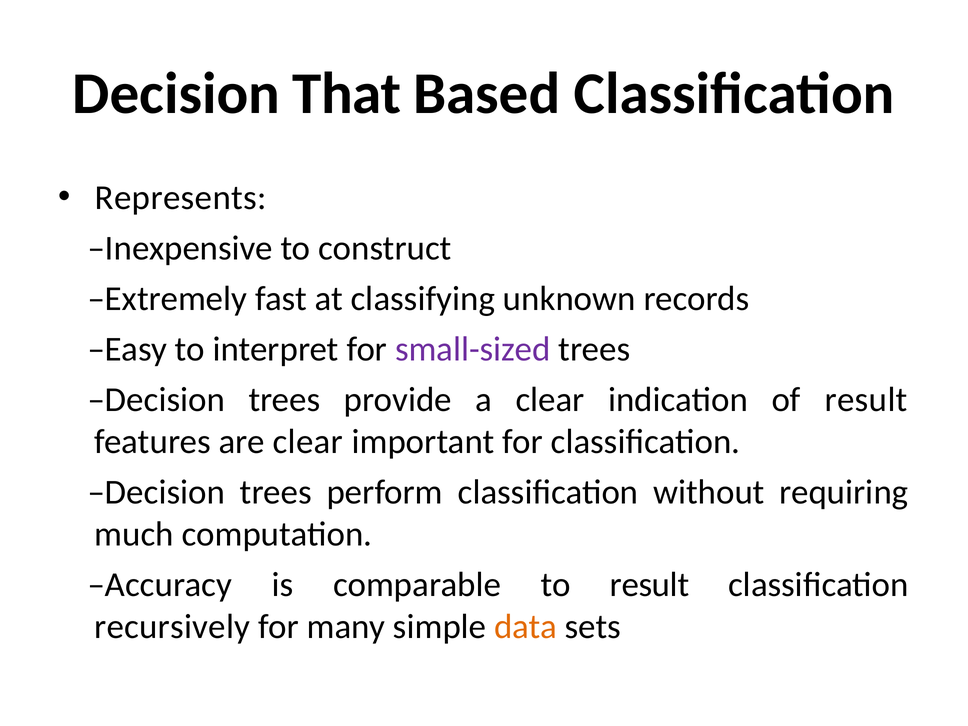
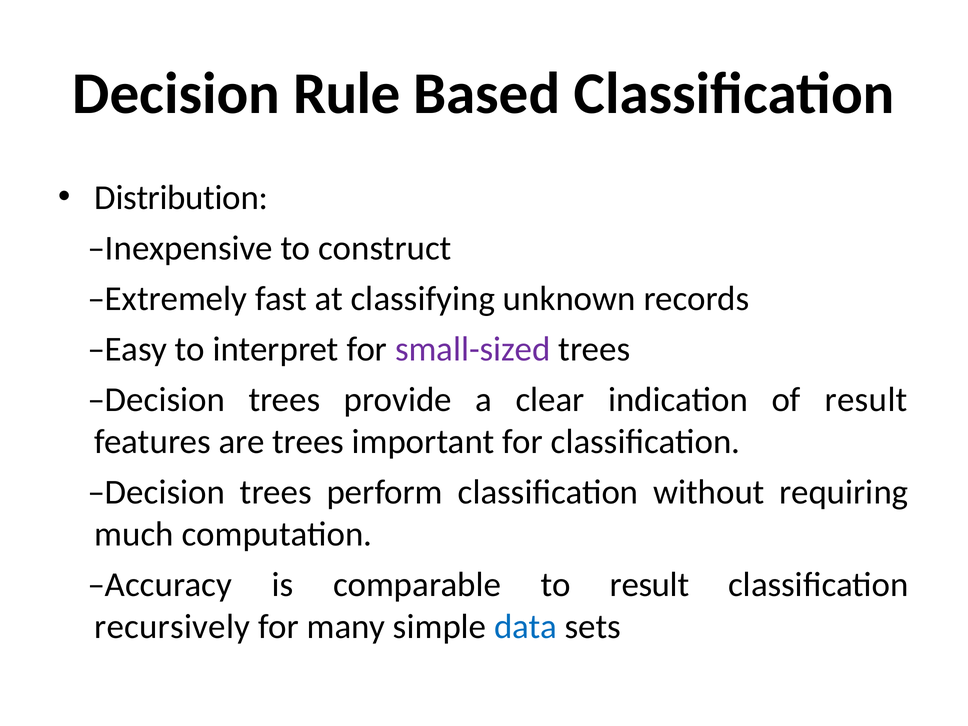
That: That -> Rule
Represents: Represents -> Distribution
are clear: clear -> trees
data colour: orange -> blue
